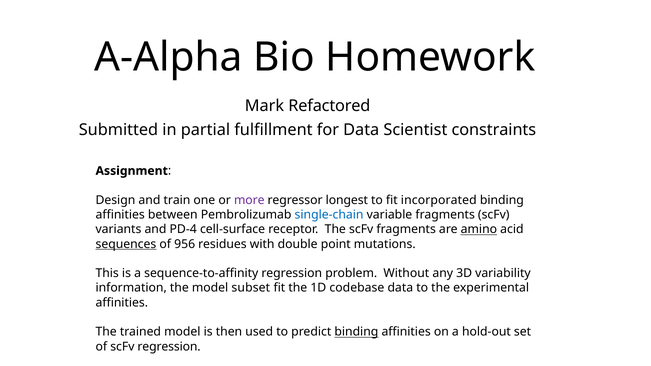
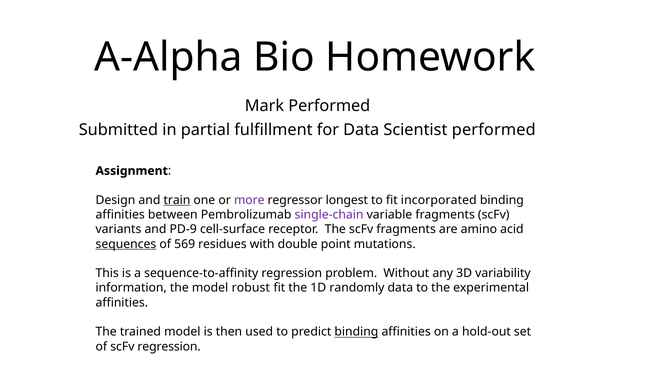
Mark Refactored: Refactored -> Performed
Scientist constraints: constraints -> performed
train underline: none -> present
single-chain colour: blue -> purple
PD-4: PD-4 -> PD-9
amino underline: present -> none
956: 956 -> 569
subset: subset -> robust
codebase: codebase -> randomly
